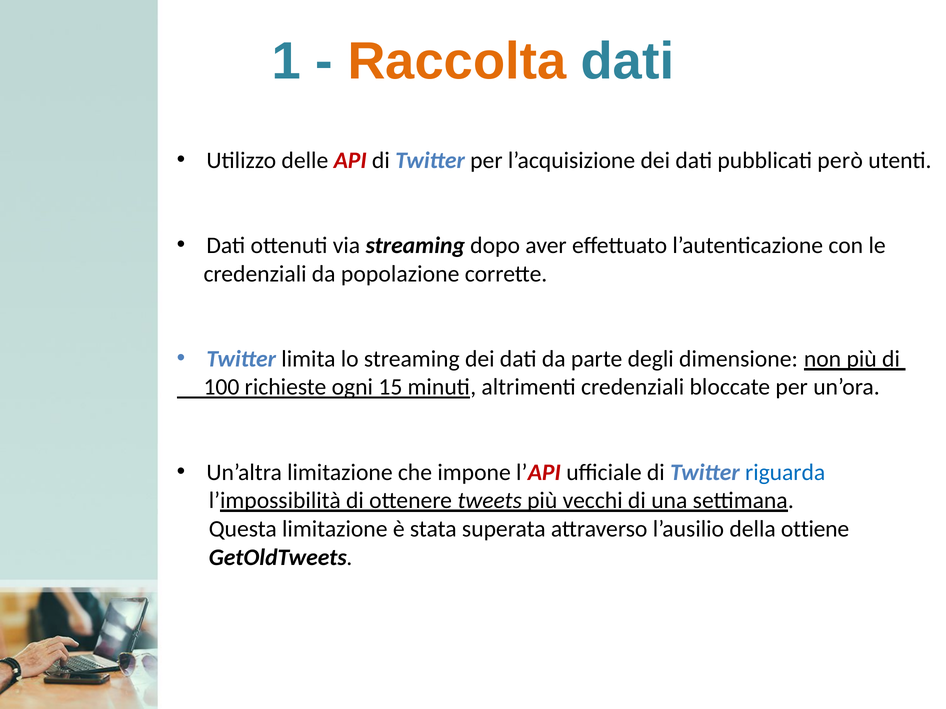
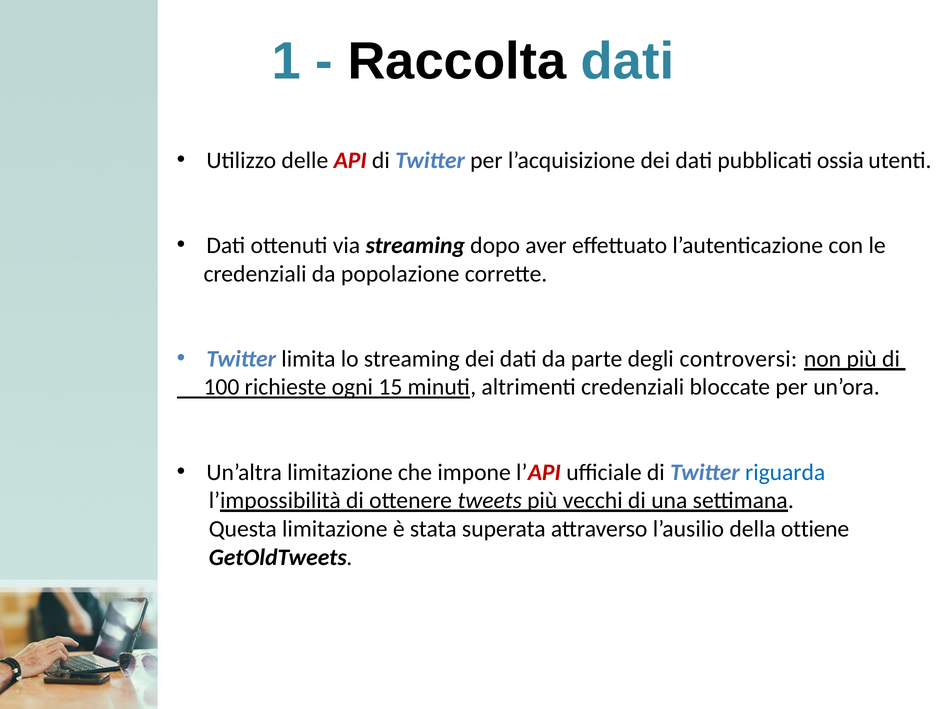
Raccolta colour: orange -> black
però: però -> ossia
dimensione: dimensione -> controversi
